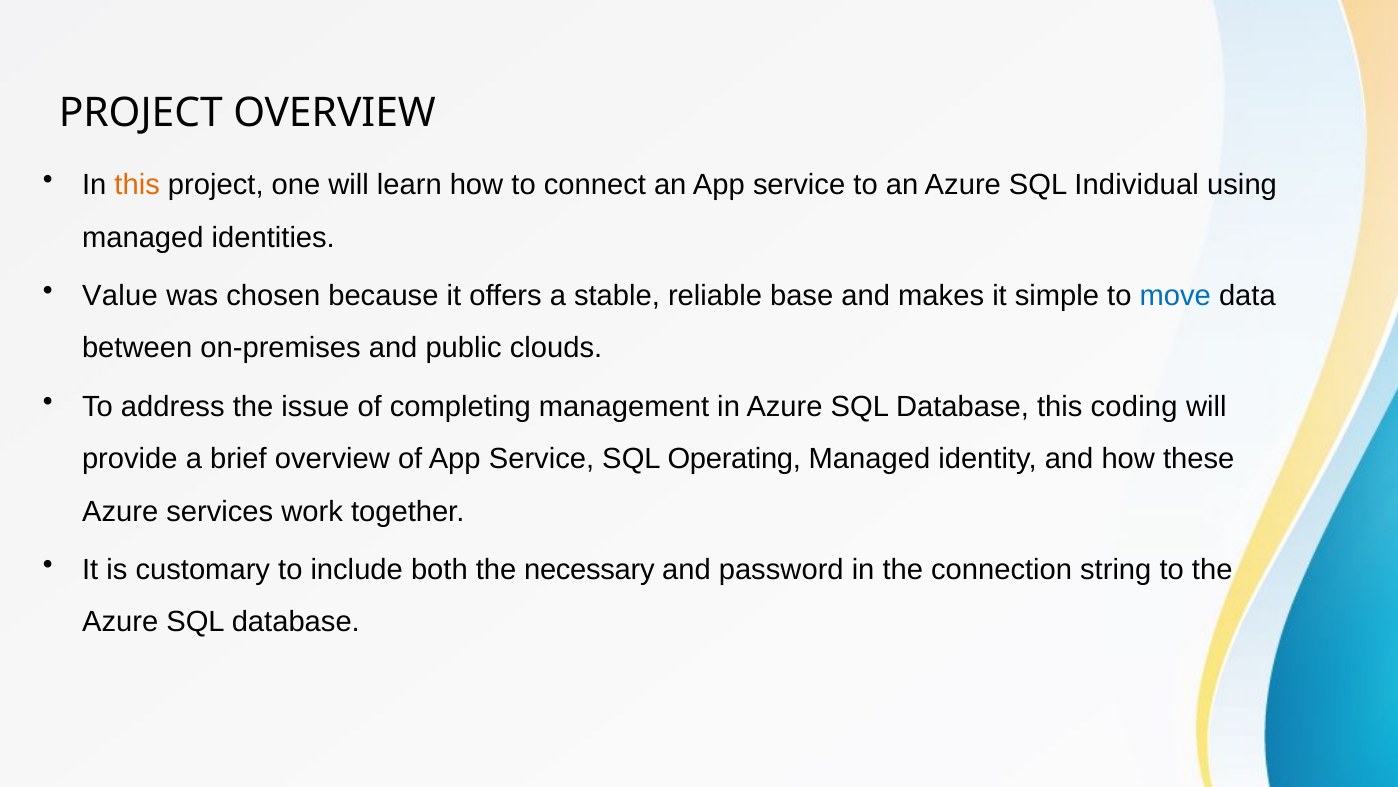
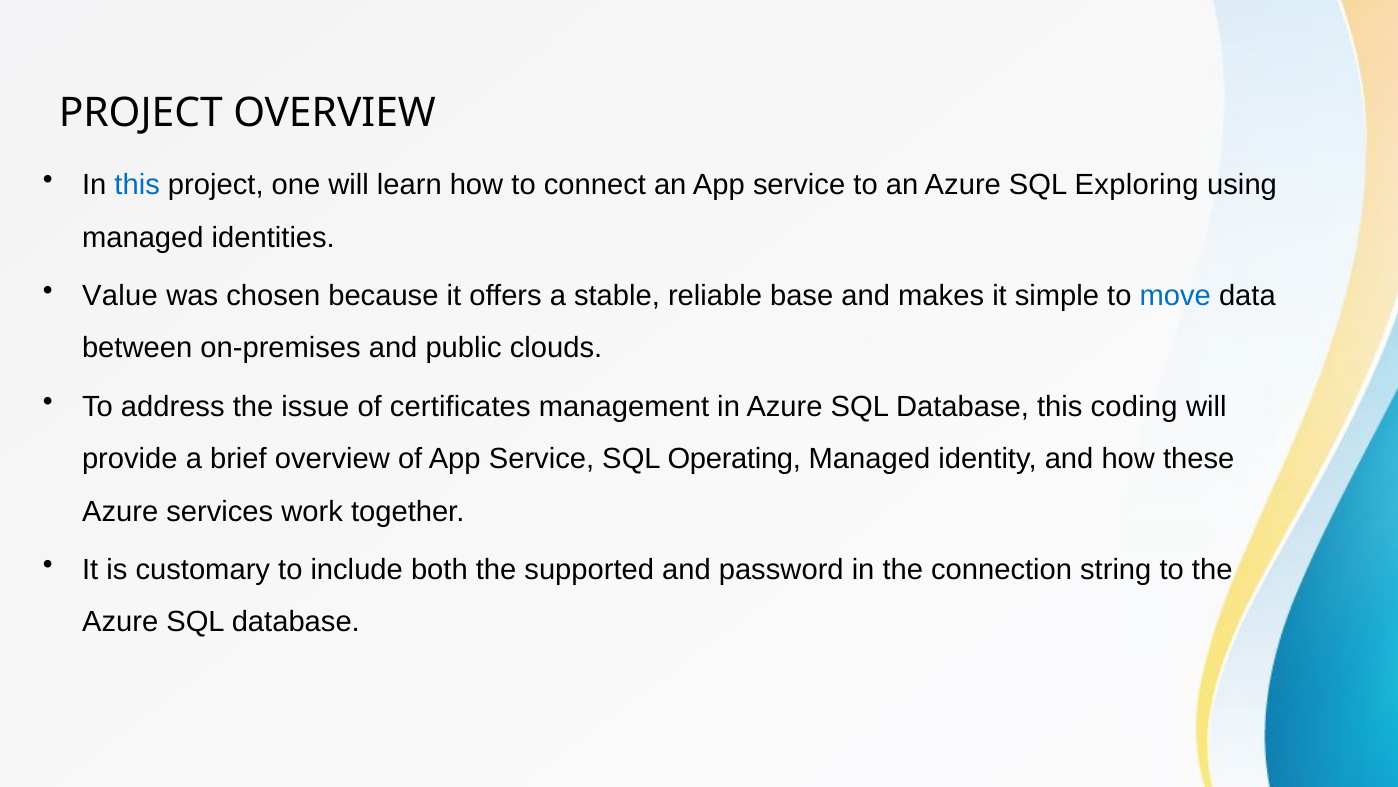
this at (137, 185) colour: orange -> blue
Individual: Individual -> Exploring
completing: completing -> certificates
necessary: necessary -> supported
